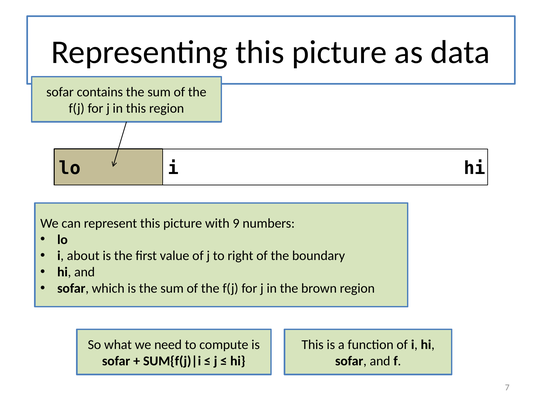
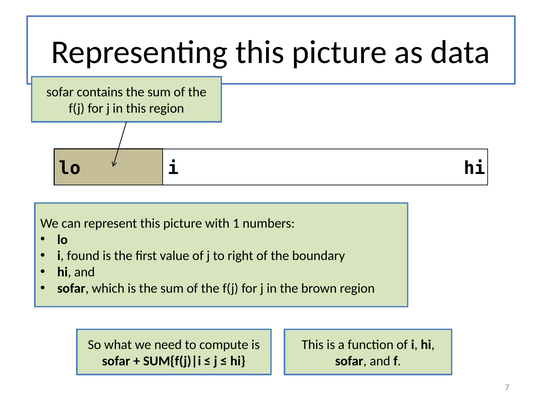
9: 9 -> 1
about: about -> found
